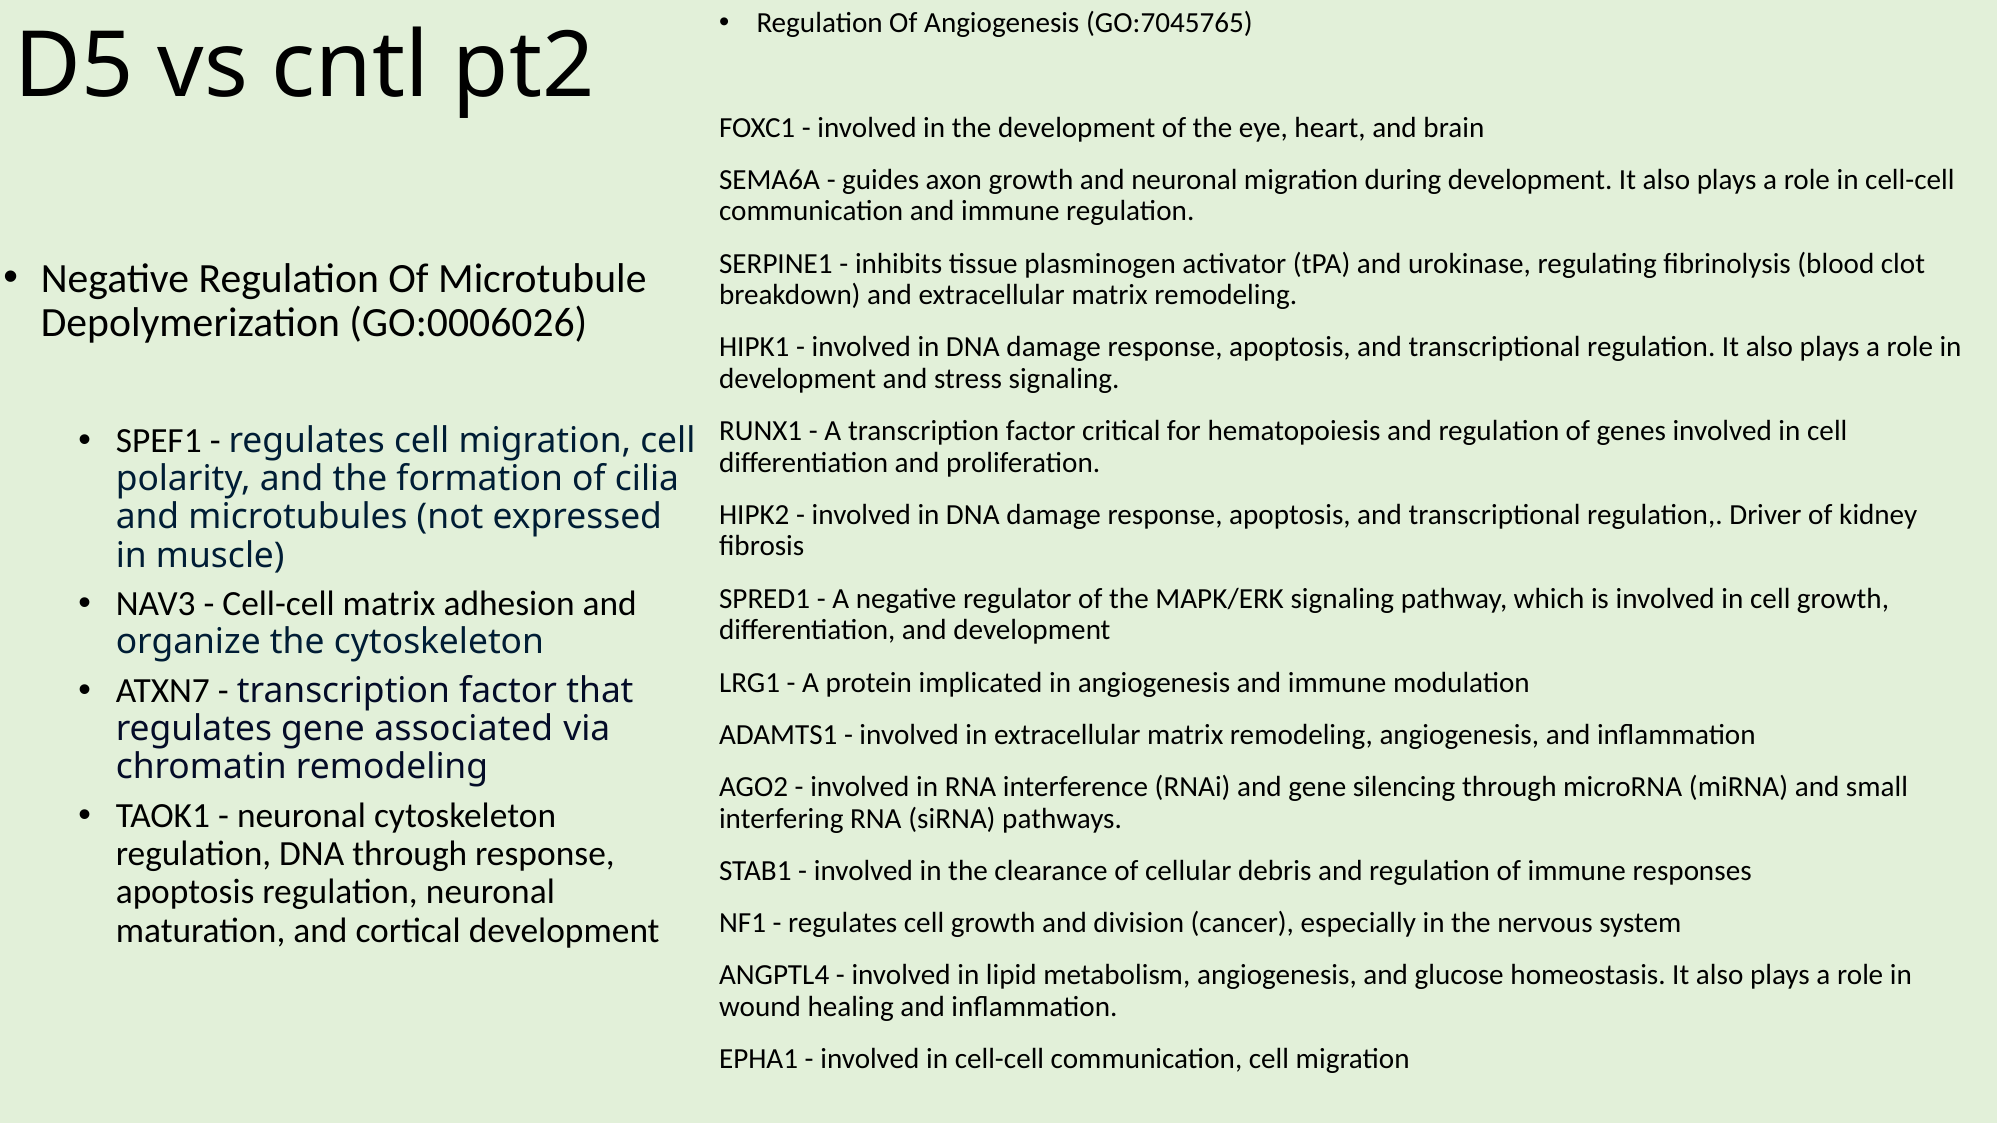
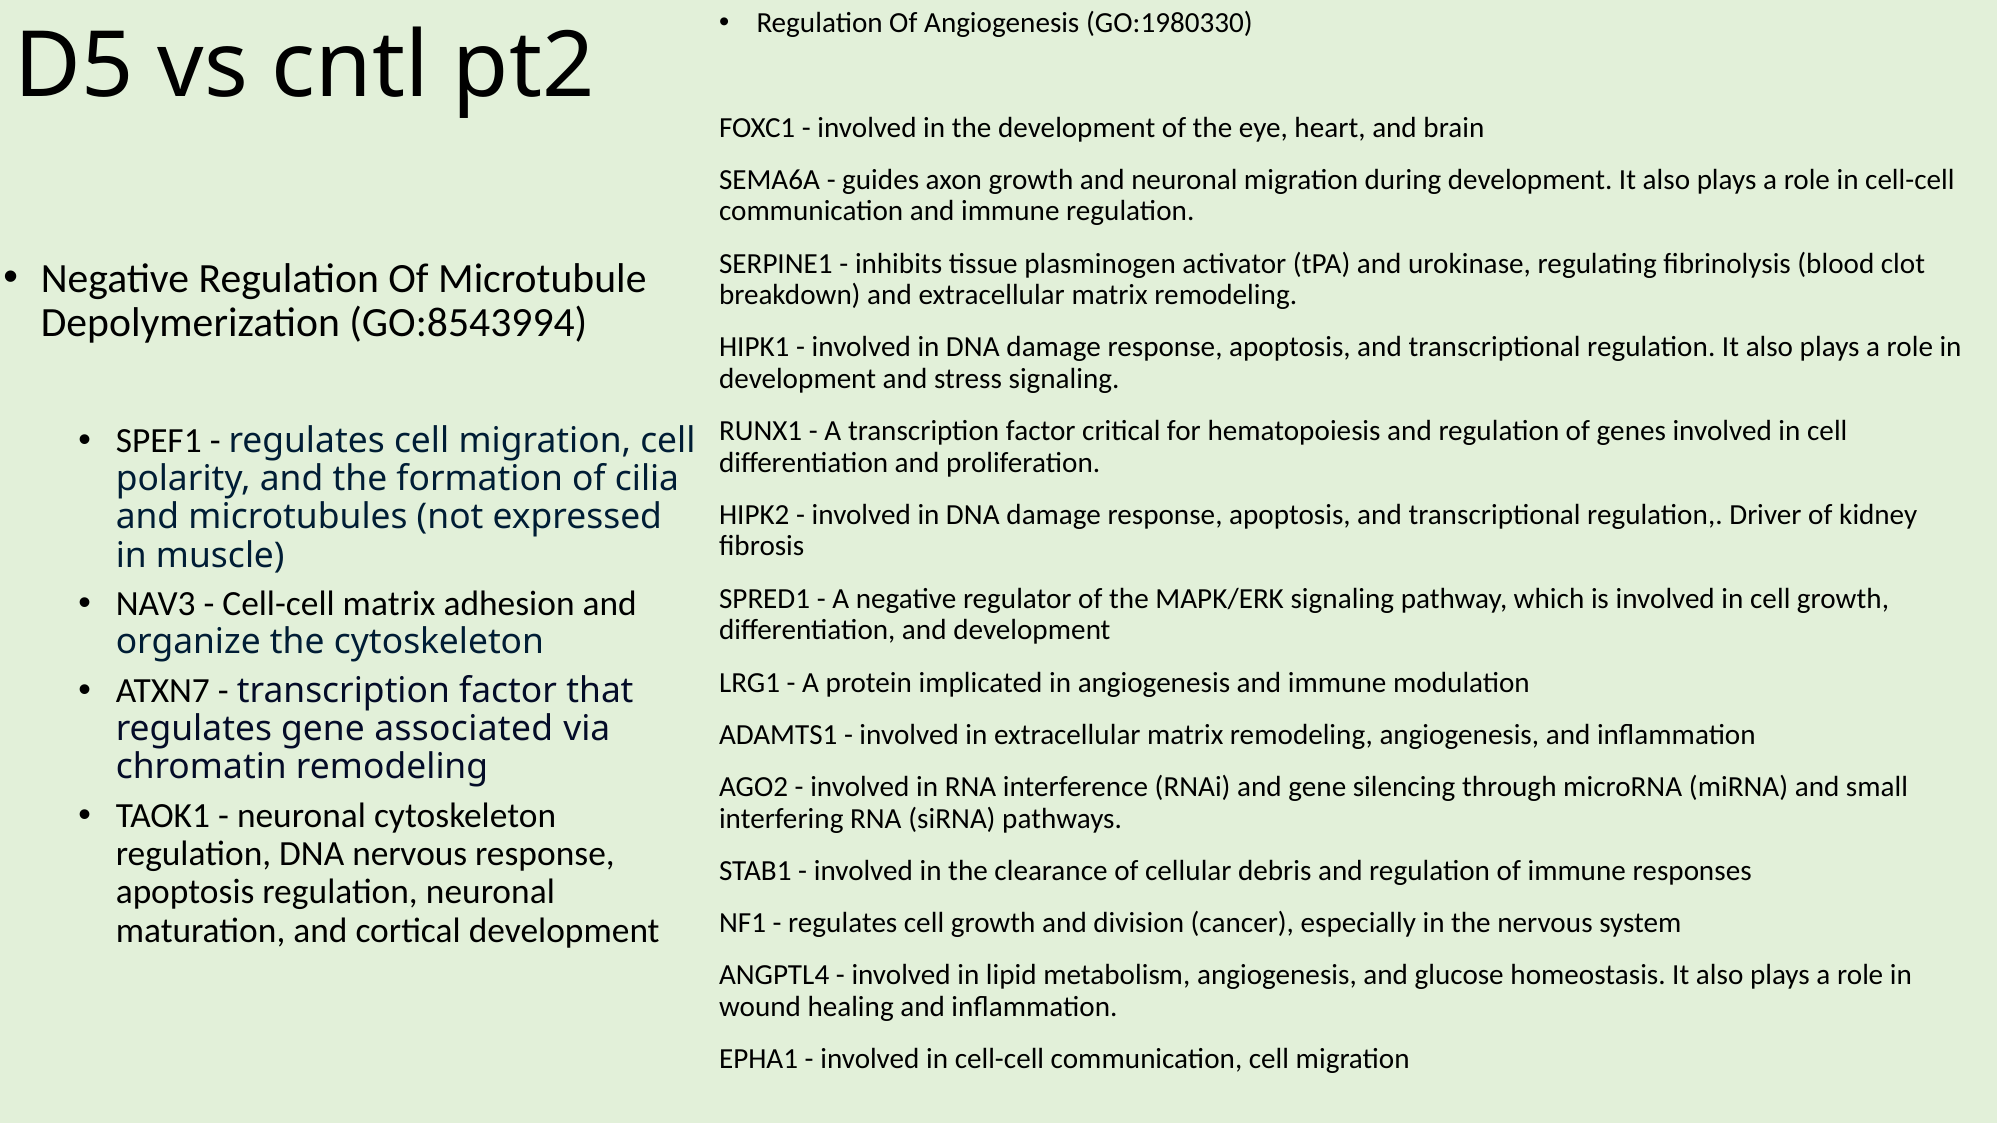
GO:7045765: GO:7045765 -> GO:1980330
GO:0006026: GO:0006026 -> GO:8543994
DNA through: through -> nervous
